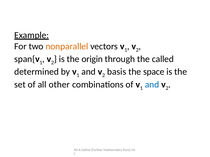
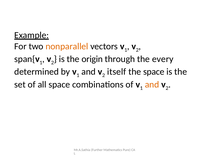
called: called -> every
basis: basis -> itself
all other: other -> space
and at (152, 85) colour: blue -> orange
